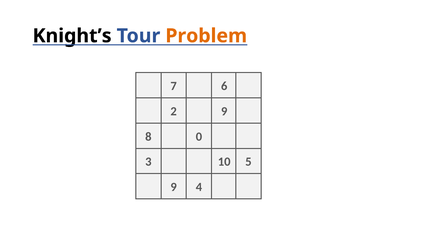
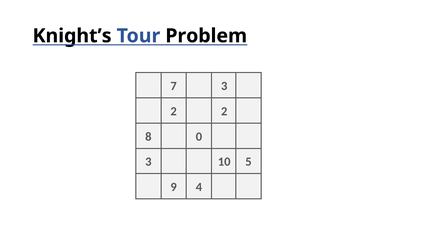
Problem colour: orange -> black
7 6: 6 -> 3
2 9: 9 -> 2
